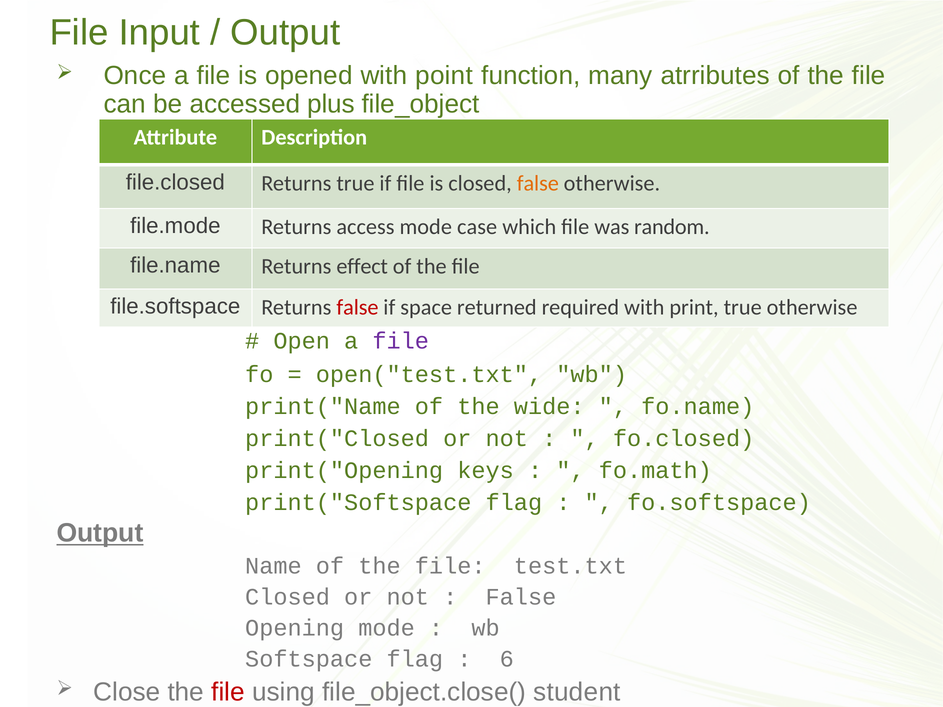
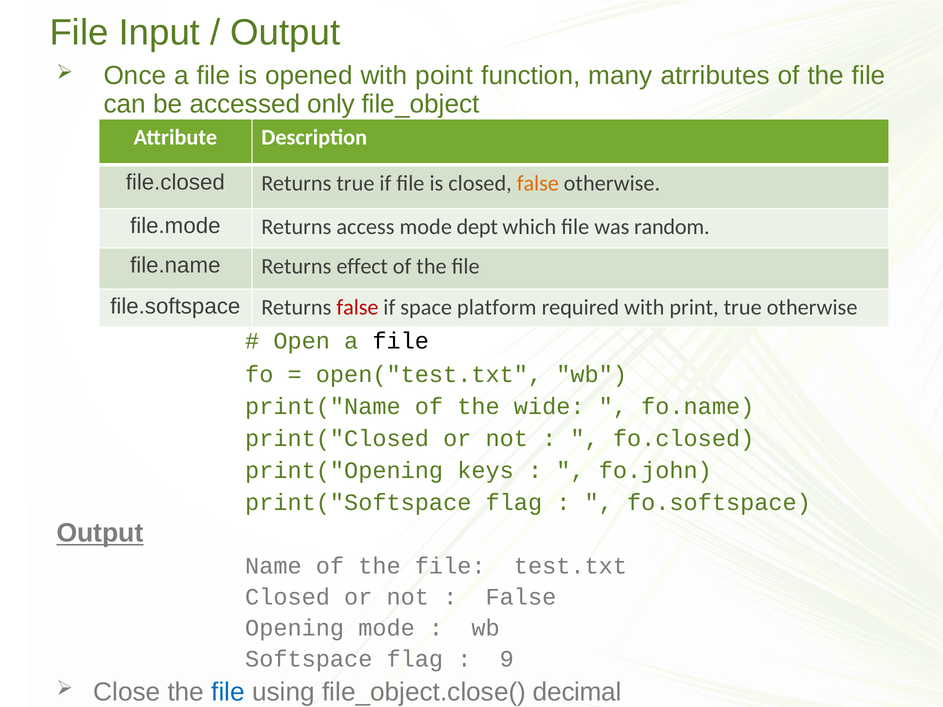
plus: plus -> only
case: case -> dept
returned: returned -> platform
file at (401, 341) colour: purple -> black
fo.math: fo.math -> fo.john
6: 6 -> 9
file at (228, 692) colour: red -> blue
student: student -> decimal
